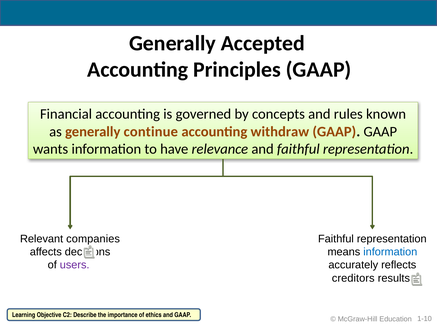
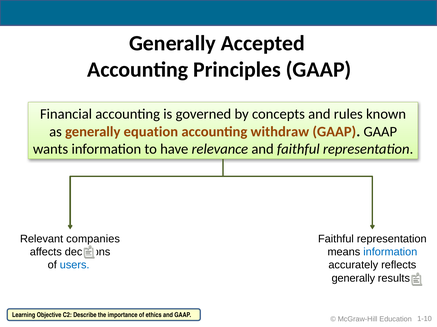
continue: continue -> equation
users colour: purple -> blue
creditors at (353, 279): creditors -> generally
